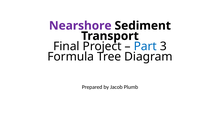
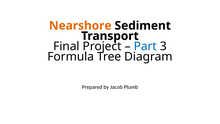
Nearshore colour: purple -> orange
